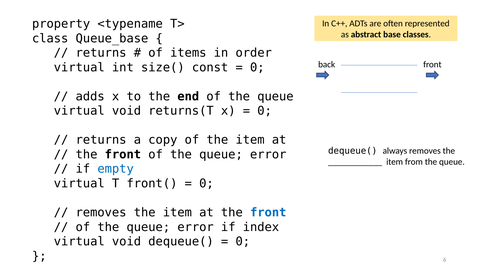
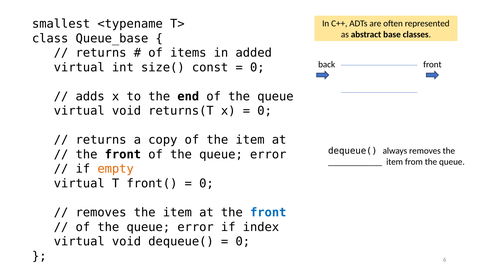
property: property -> smallest
order: order -> added
empty colour: blue -> orange
